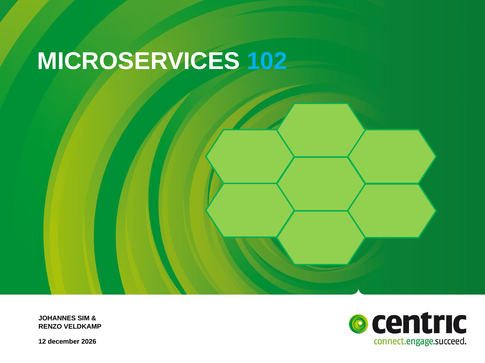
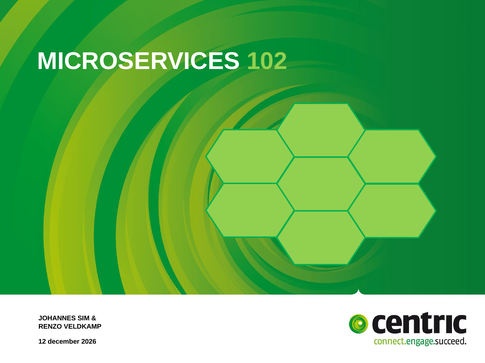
102 colour: light blue -> light green
